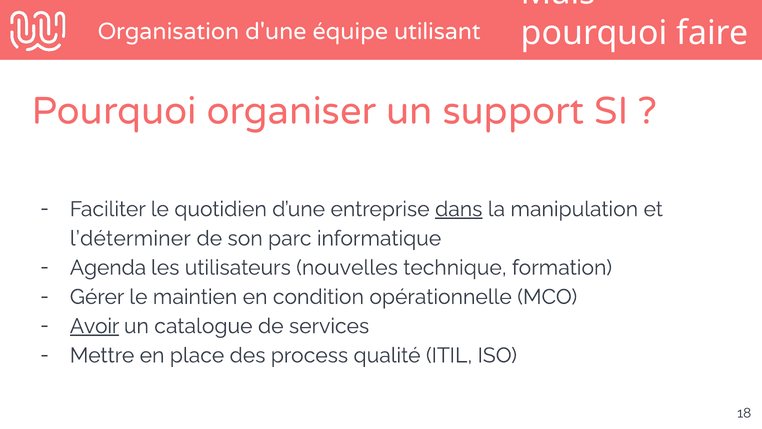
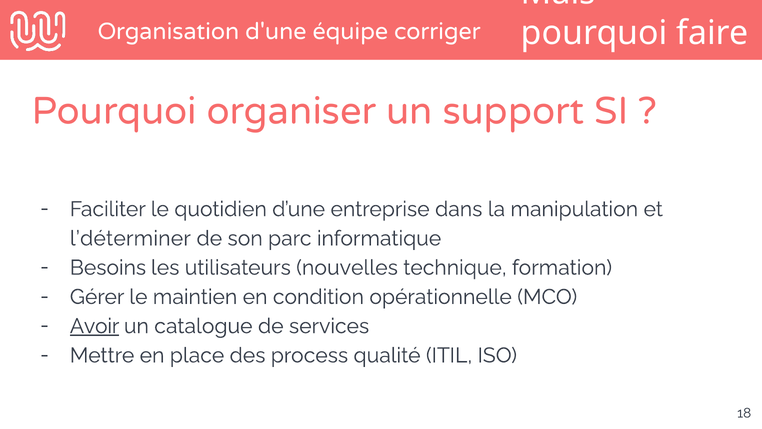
utilisant: utilisant -> corriger
dans underline: present -> none
Agenda: Agenda -> Besoins
